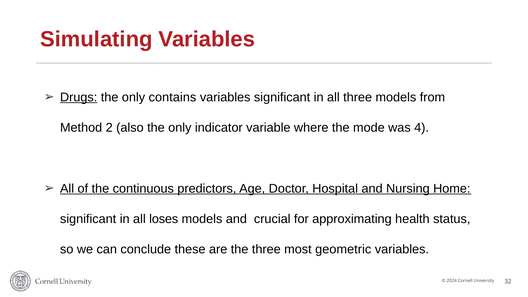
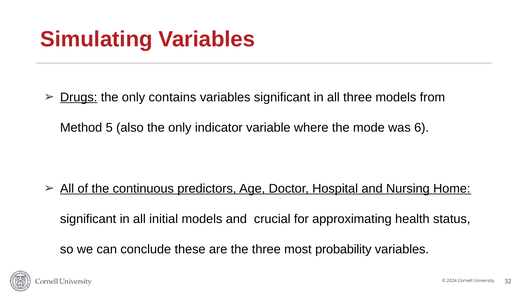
2: 2 -> 5
4: 4 -> 6
loses: loses -> initial
geometric: geometric -> probability
